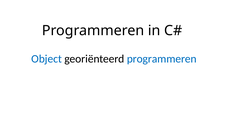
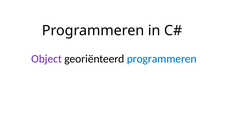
Object colour: blue -> purple
